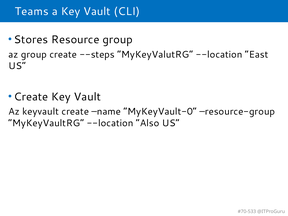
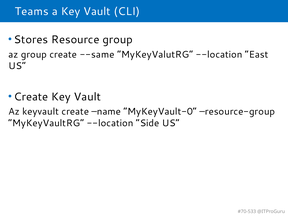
--steps: --steps -> --same
Also: Also -> Side
